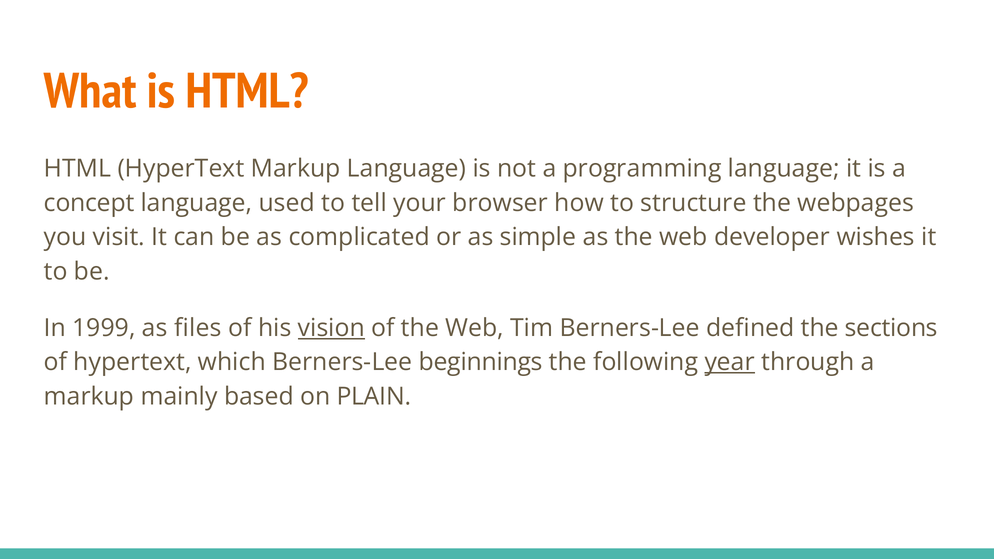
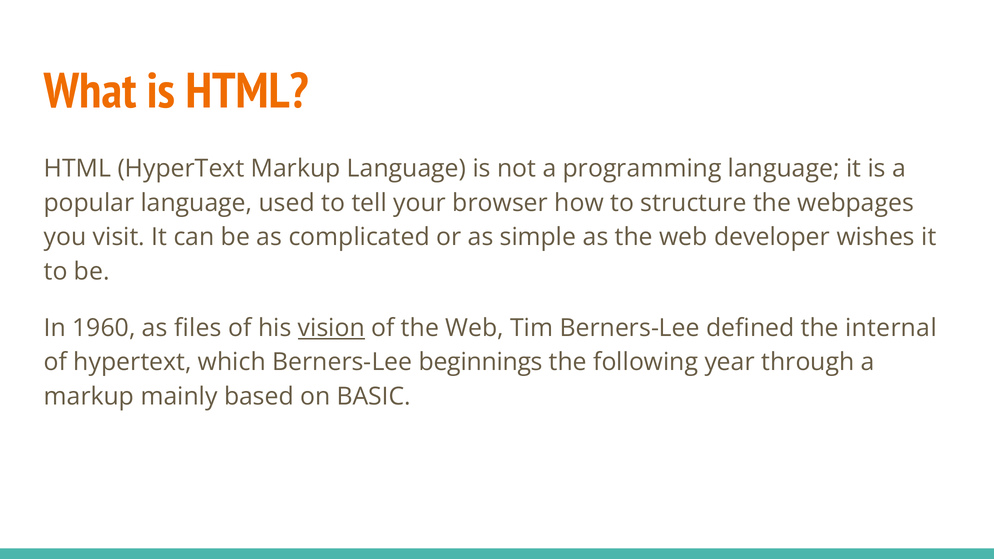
concept: concept -> popular
1999: 1999 -> 1960
sections: sections -> internal
year underline: present -> none
PLAIN: PLAIN -> BASIC
